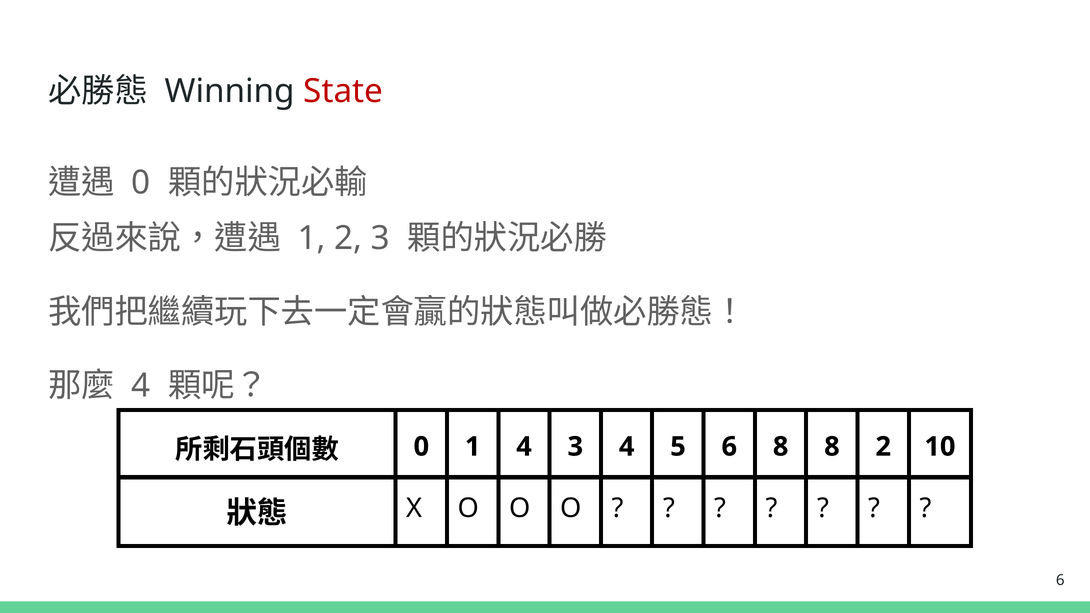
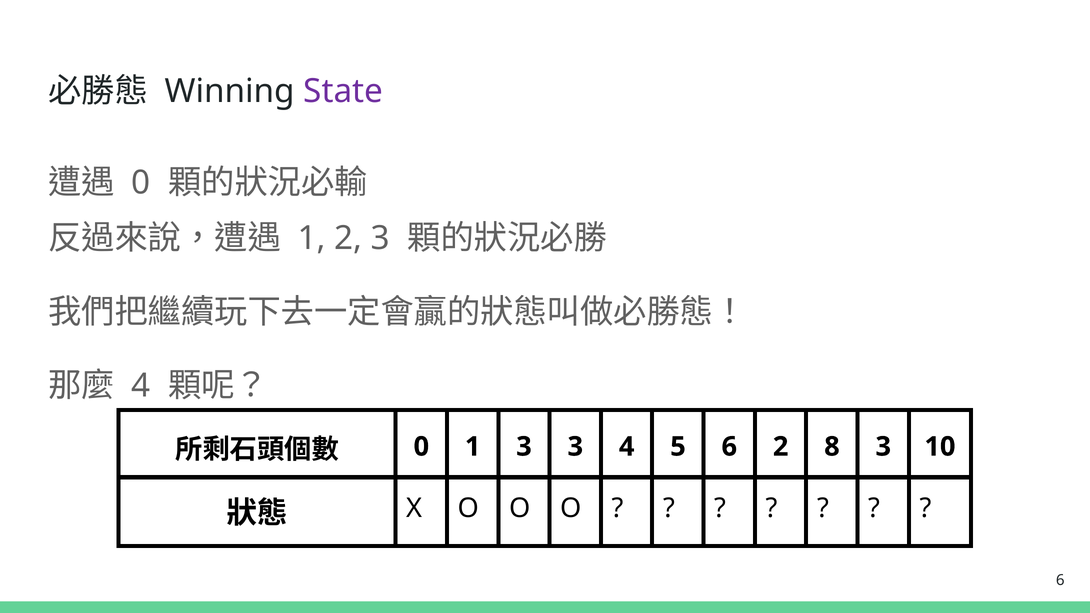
State colour: red -> purple
1 4: 4 -> 3
6 8: 8 -> 2
8 2: 2 -> 3
